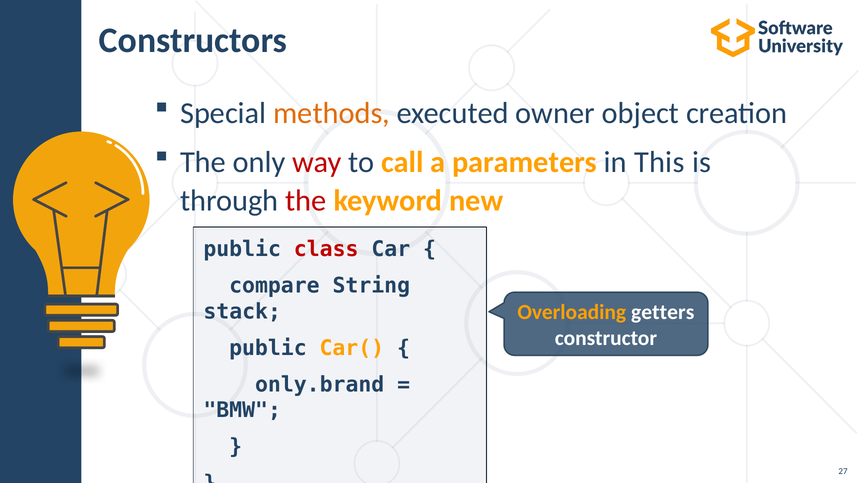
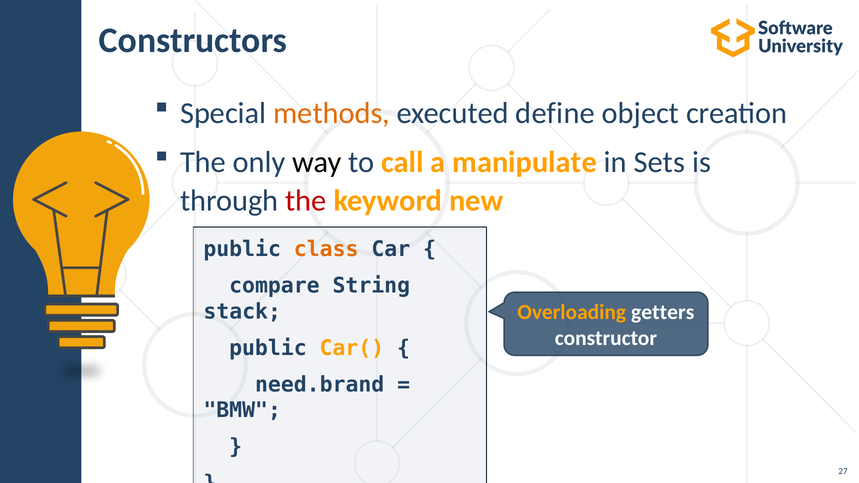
owner: owner -> define
way colour: red -> black
parameters: parameters -> manipulate
This: This -> Sets
class colour: red -> orange
only.brand: only.brand -> need.brand
